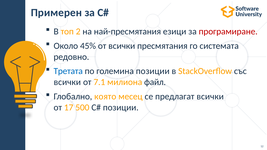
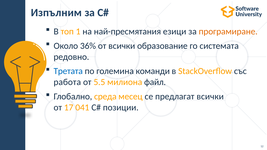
Примерен: Примерен -> Изпълним
2: 2 -> 1
програмиране colour: red -> orange
45%: 45% -> 36%
пресмятания: пресмятания -> образование
големина позиции: позиции -> команди
всички at (67, 82): всички -> работа
7.1: 7.1 -> 5.5
която: която -> среда
500: 500 -> 041
